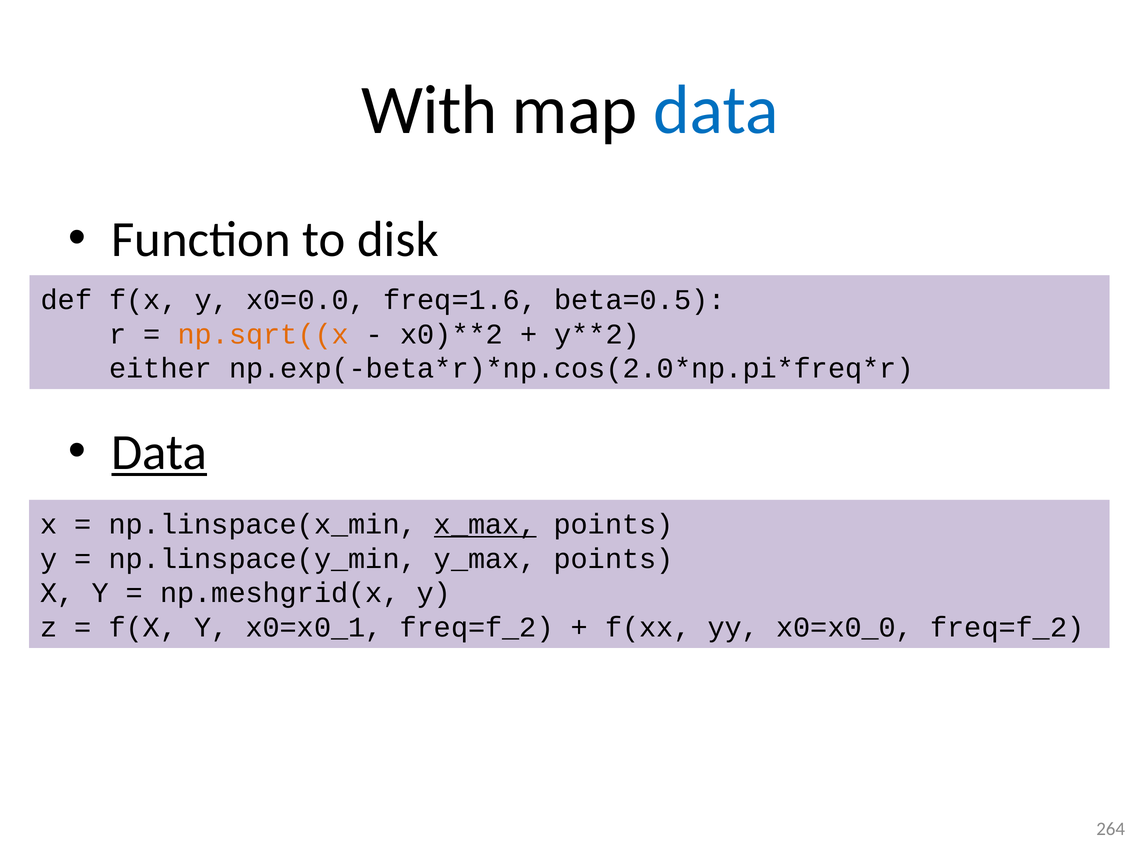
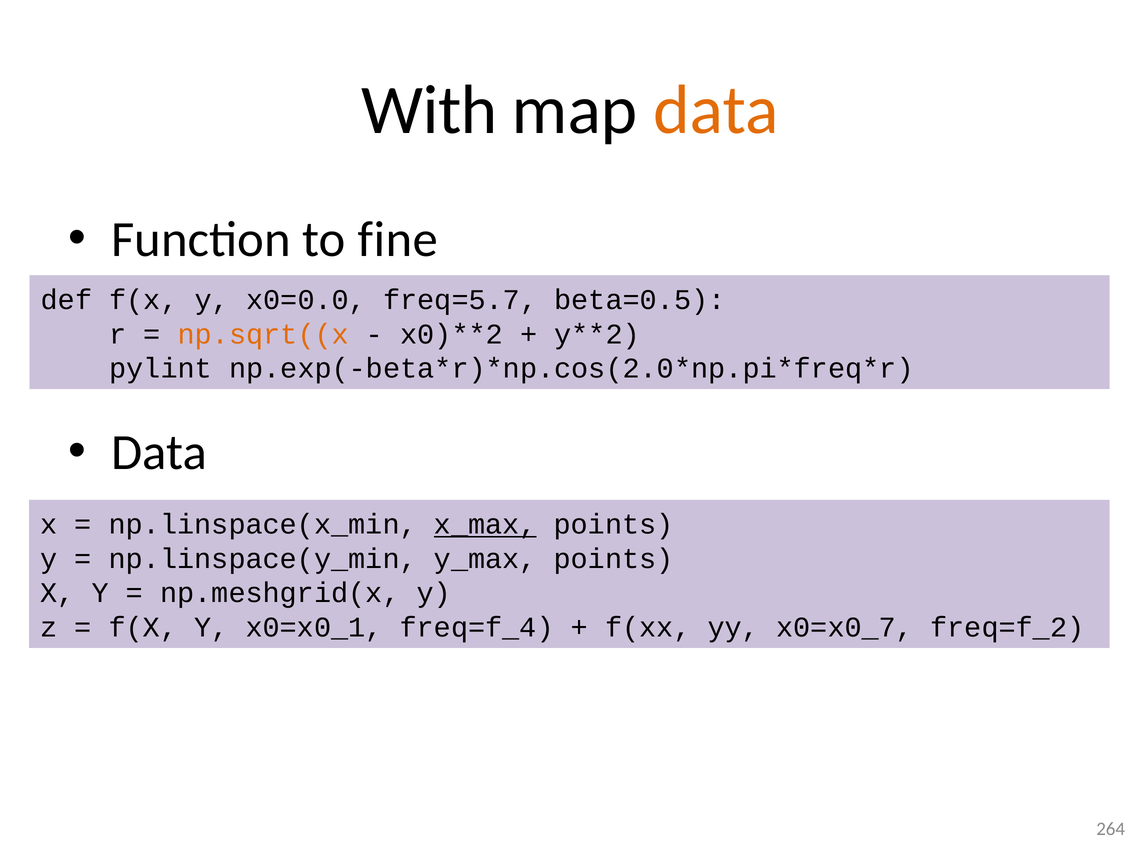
data at (716, 110) colour: blue -> orange
disk: disk -> fine
freq=1.6: freq=1.6 -> freq=5.7
either: either -> pylint
Data at (159, 452) underline: present -> none
x0=x0_1 freq=f_2: freq=f_2 -> freq=f_4
x0=x0_0: x0=x0_0 -> x0=x0_7
